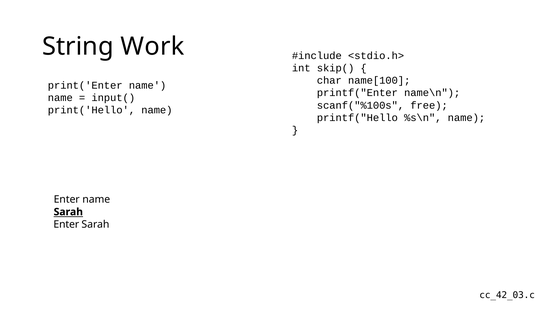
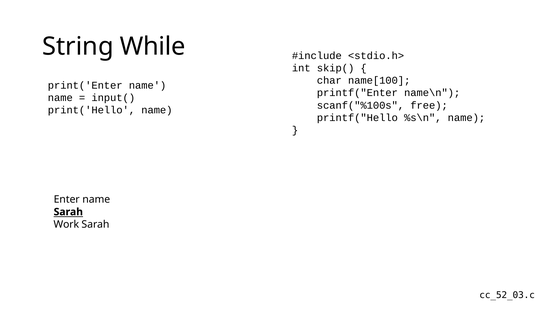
Work: Work -> While
Enter at (66, 225): Enter -> Work
cc_42_03.c: cc_42_03.c -> cc_52_03.c
